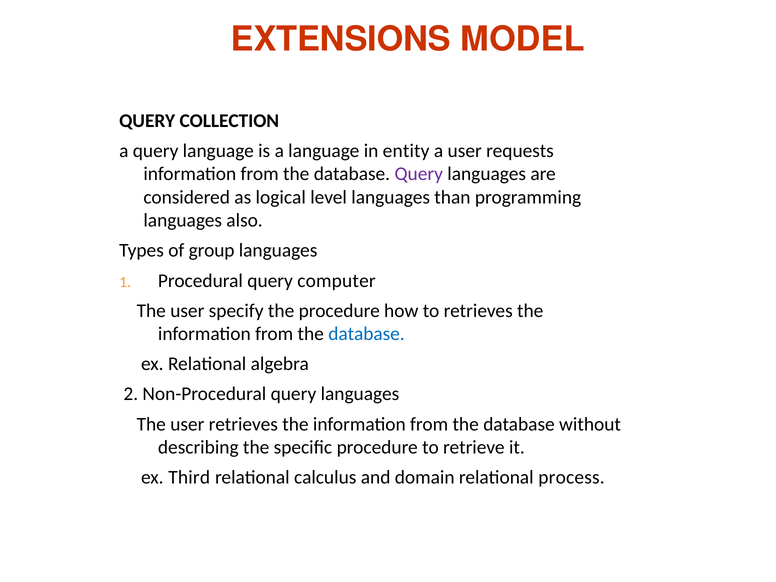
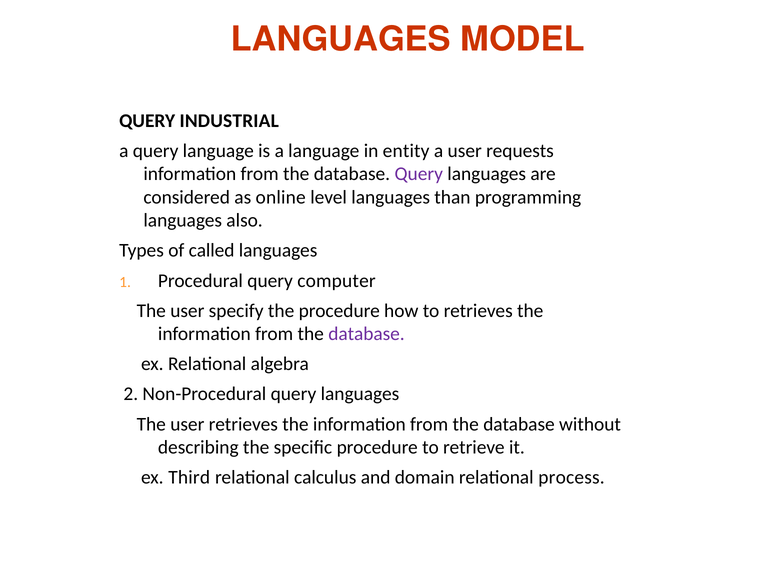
EXTENSIONS at (341, 39): EXTENSIONS -> LANGUAGES
COLLECTION: COLLECTION -> INDUSTRIAL
logical: logical -> online
group: group -> called
database at (367, 334) colour: blue -> purple
